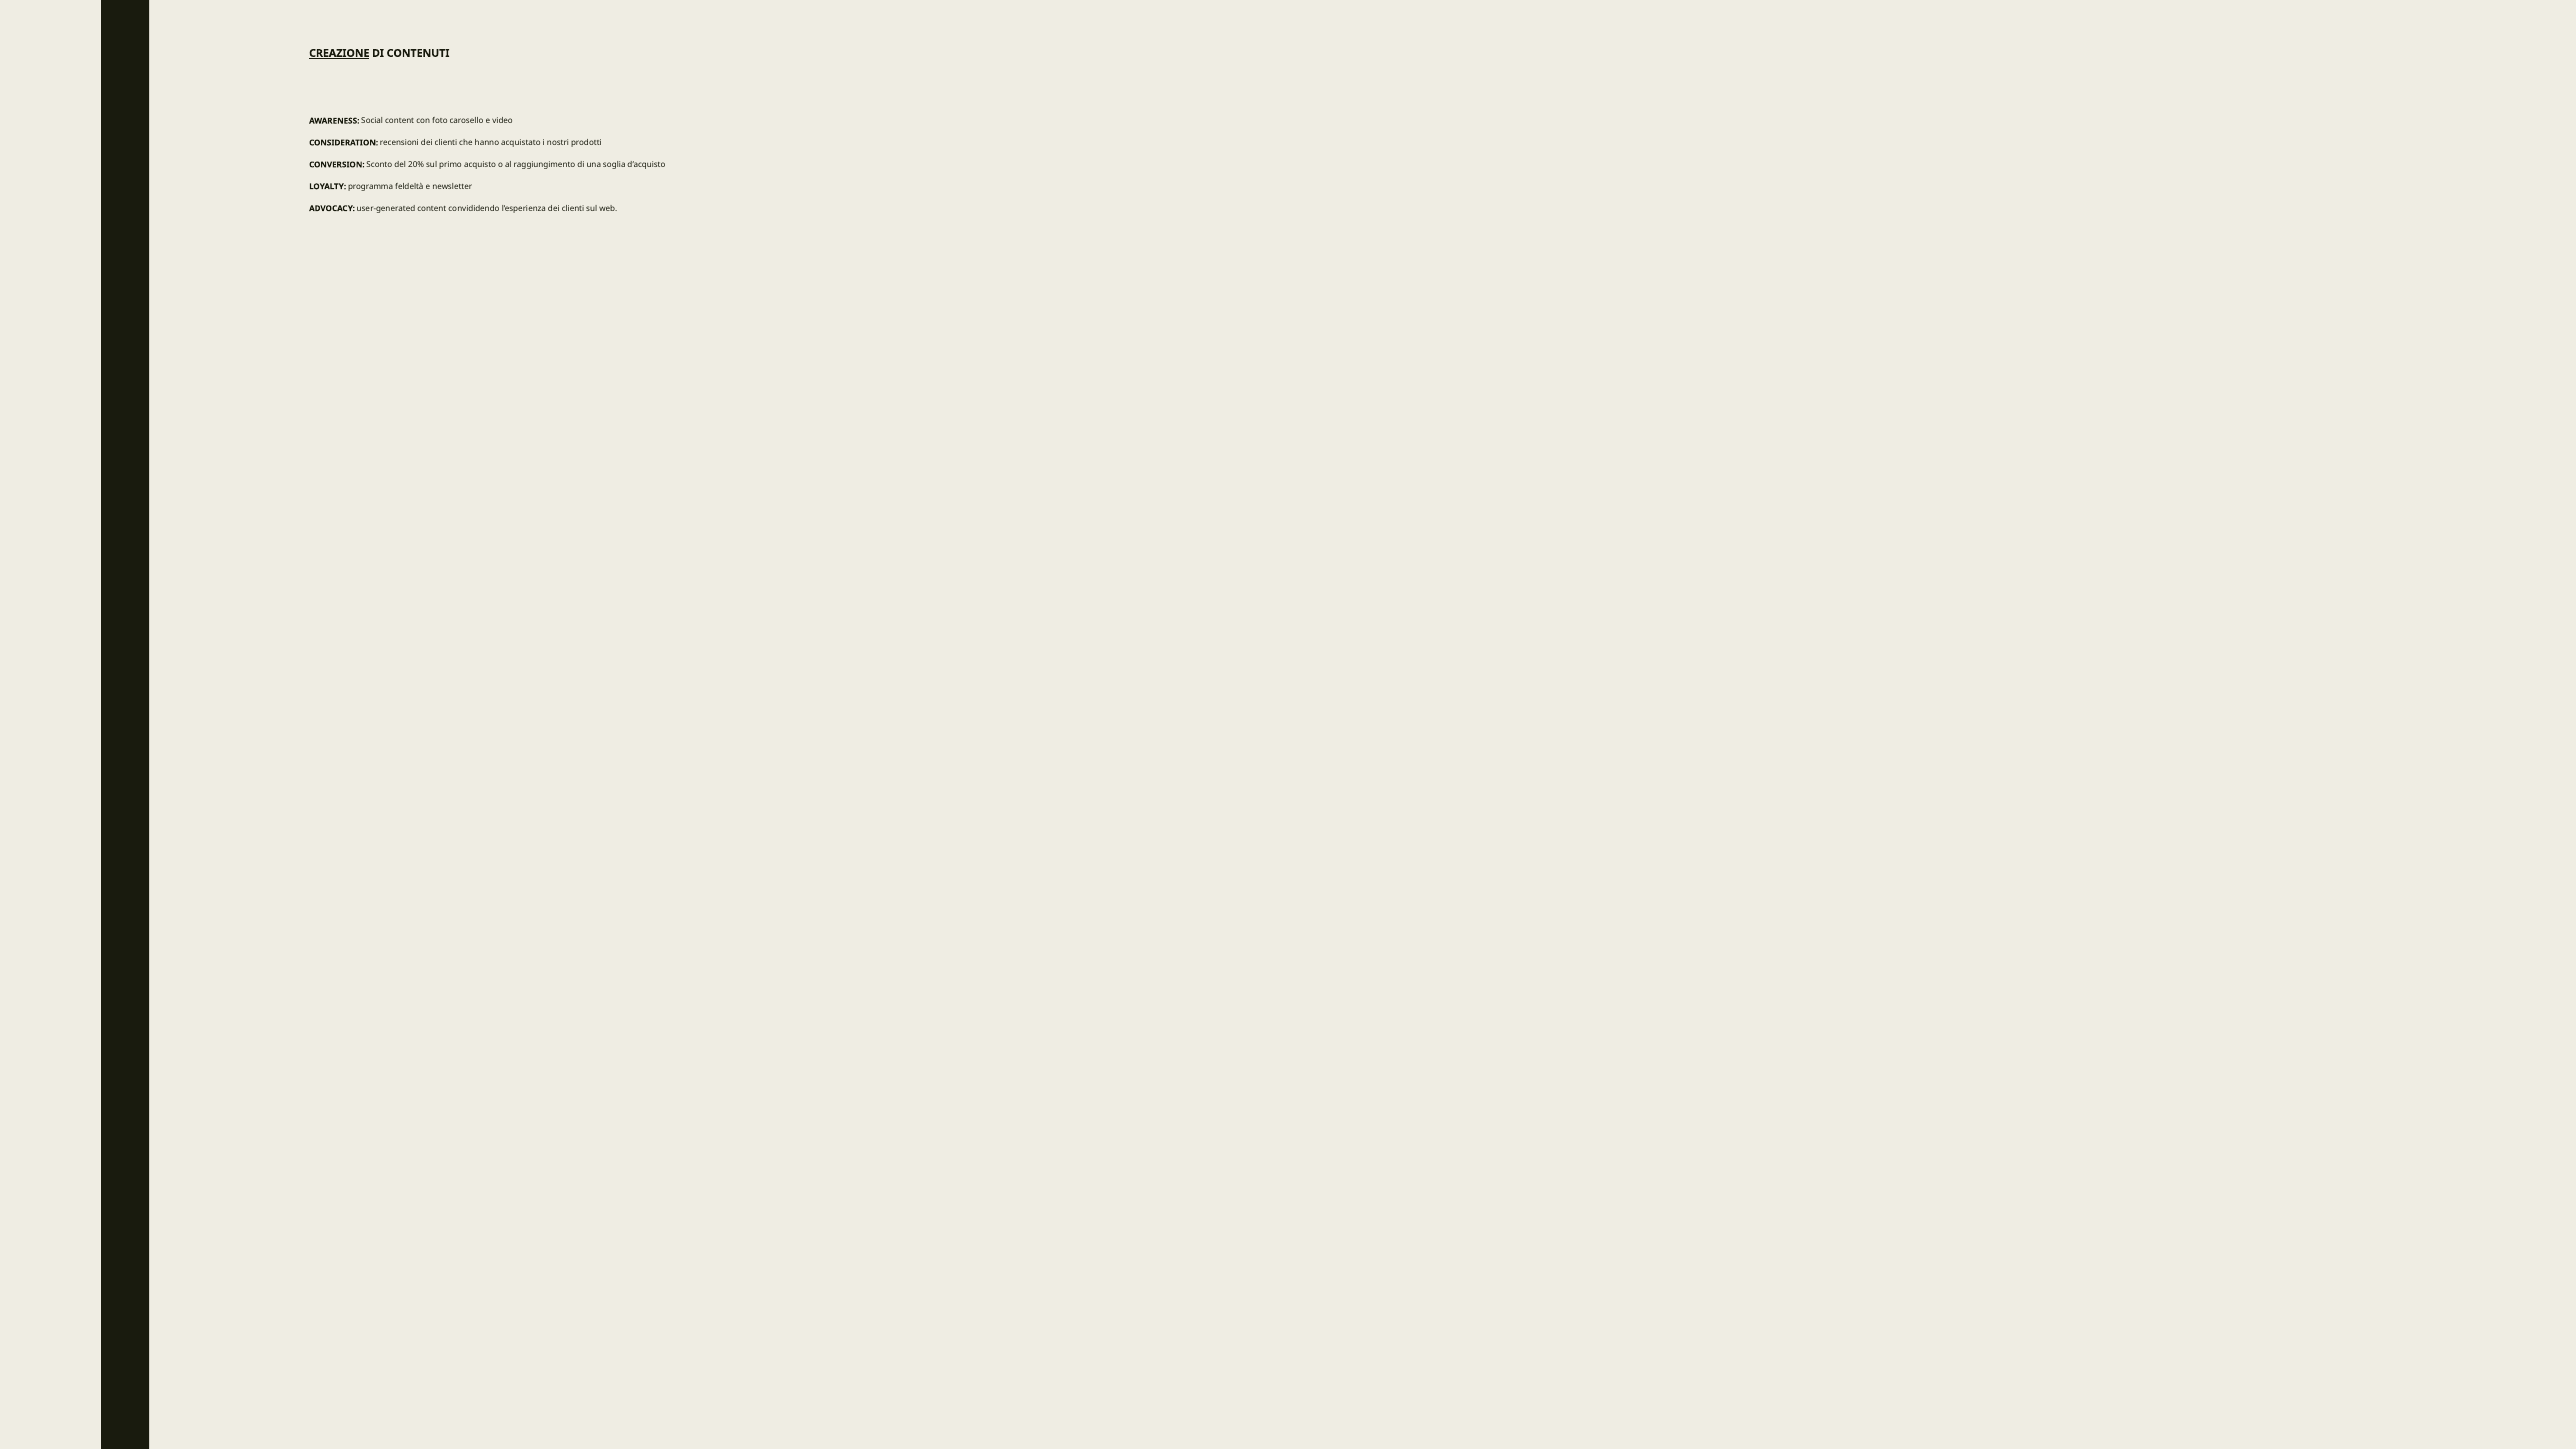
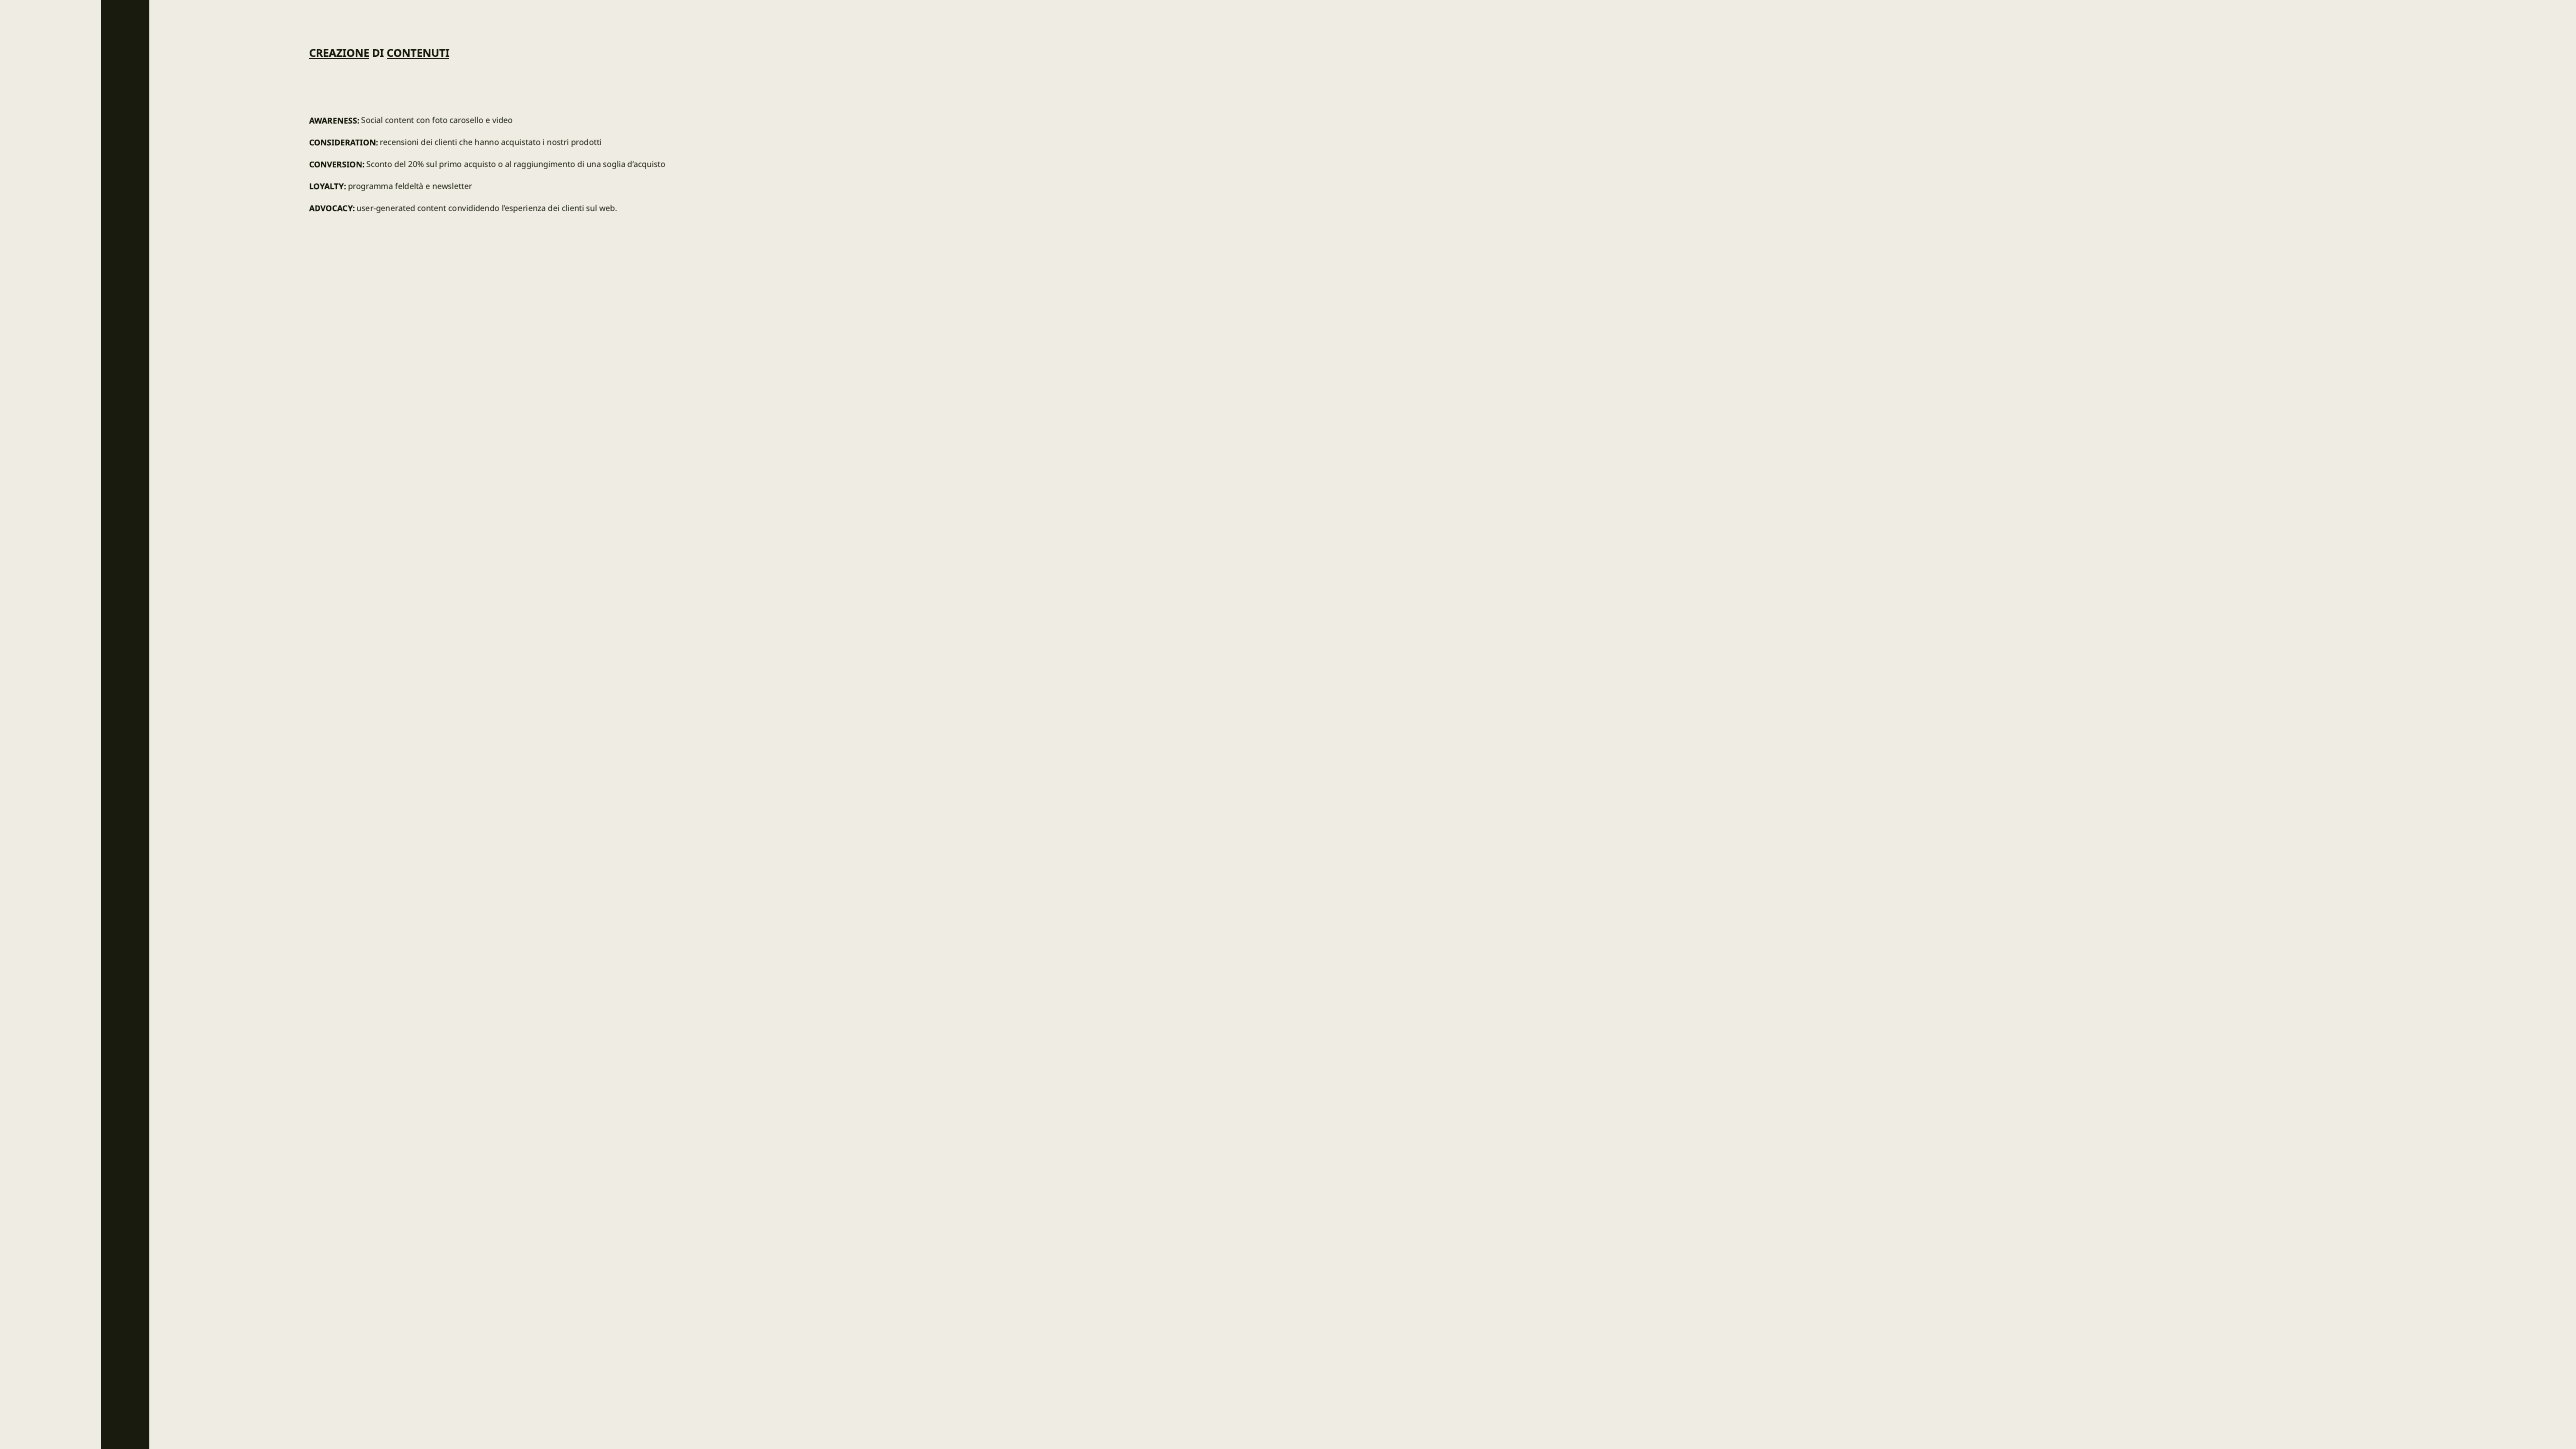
CONTENUTI underline: none -> present
